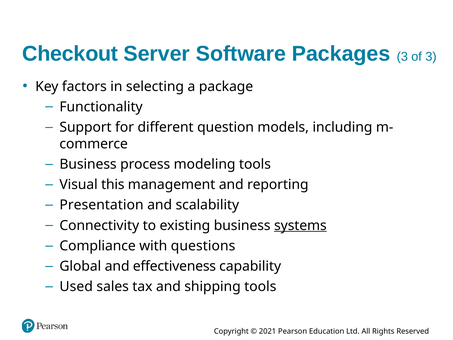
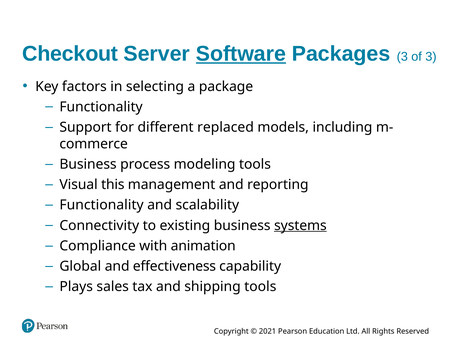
Software underline: none -> present
question: question -> replaced
Presentation at (102, 205): Presentation -> Functionality
questions: questions -> animation
Used: Used -> Plays
